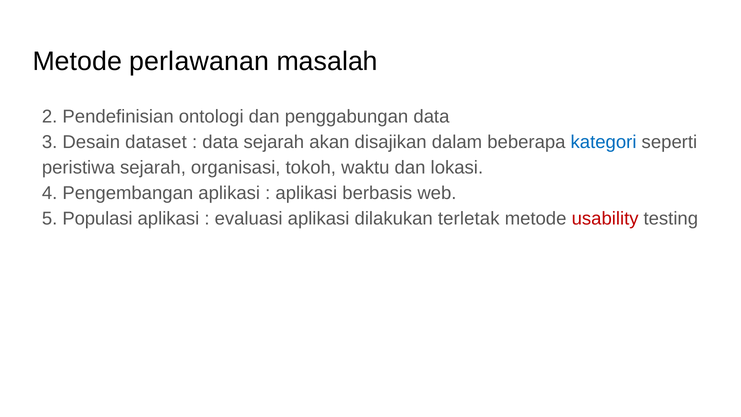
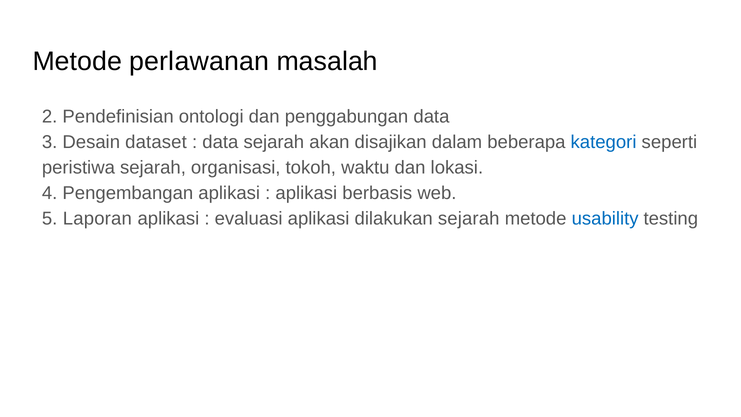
Populasi: Populasi -> Laporan
dilakukan terletak: terletak -> sejarah
usability colour: red -> blue
